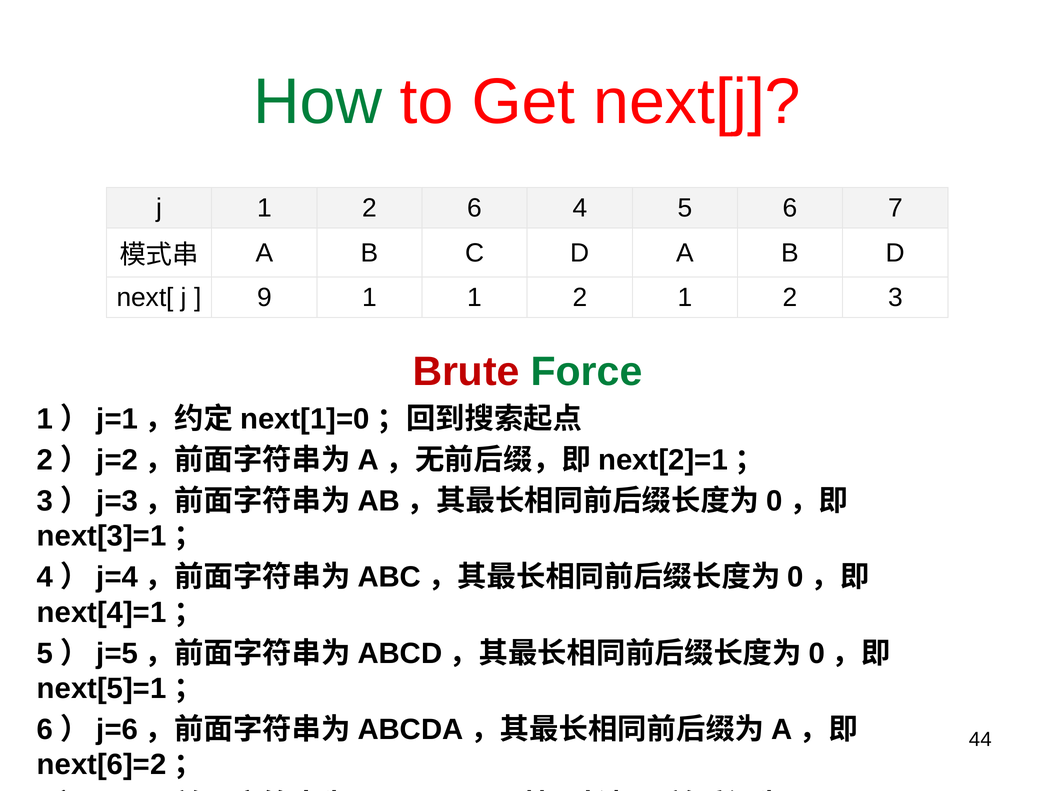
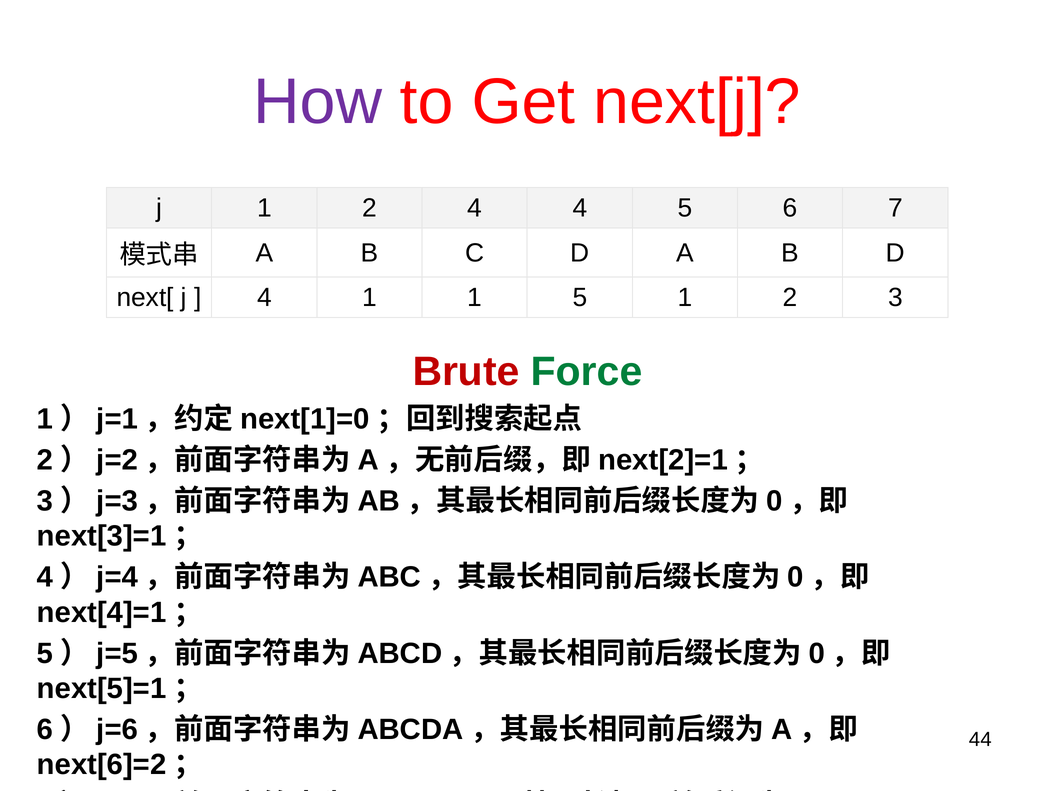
How colour: green -> purple
2 6: 6 -> 4
9 at (264, 298): 9 -> 4
1 1 2: 2 -> 5
